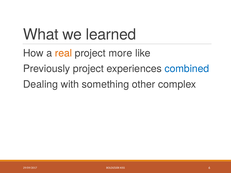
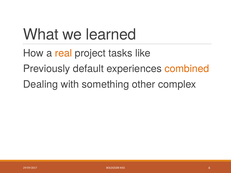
more: more -> tasks
Previously project: project -> default
combined colour: blue -> orange
